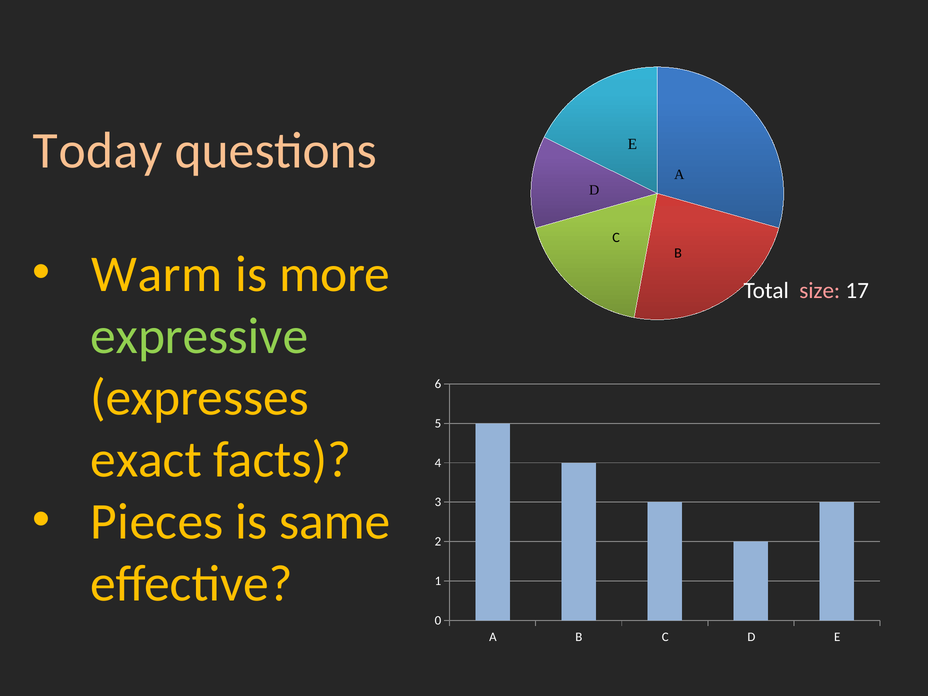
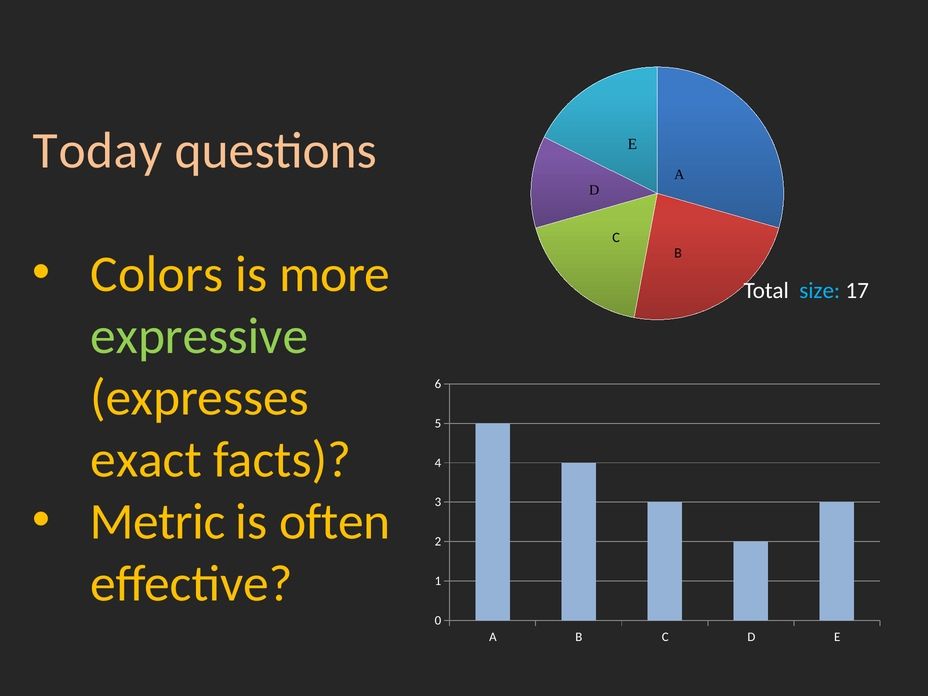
Warm: Warm -> Colors
size colour: pink -> light blue
Pieces: Pieces -> Metric
same: same -> often
